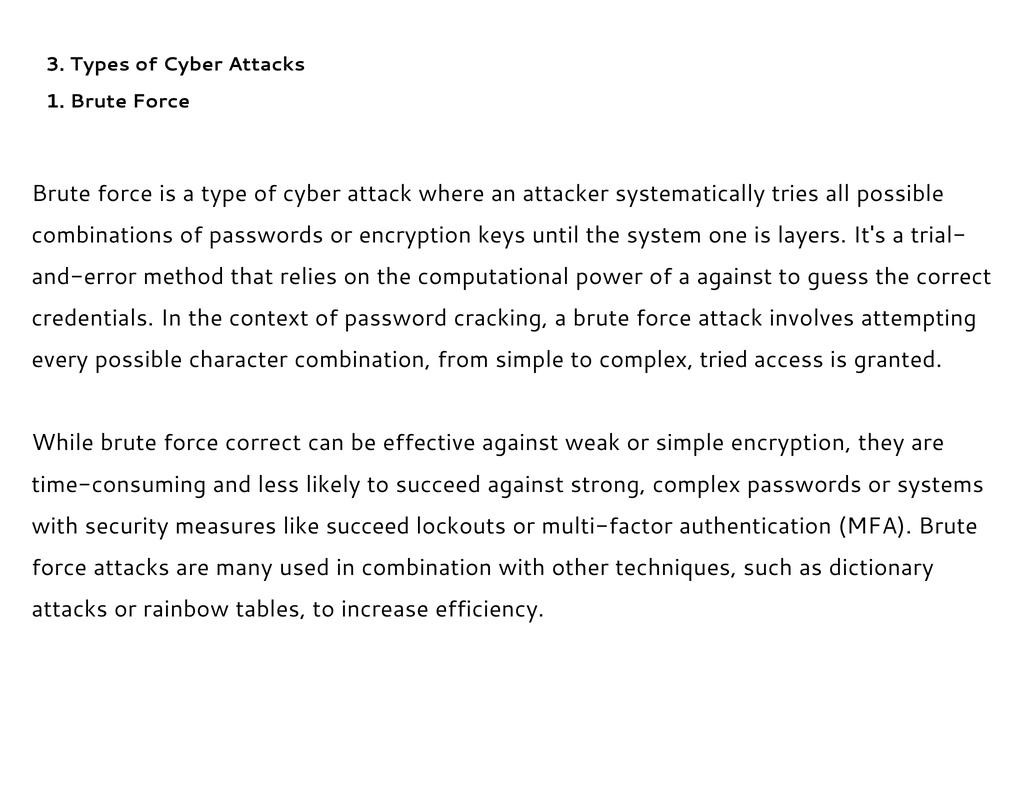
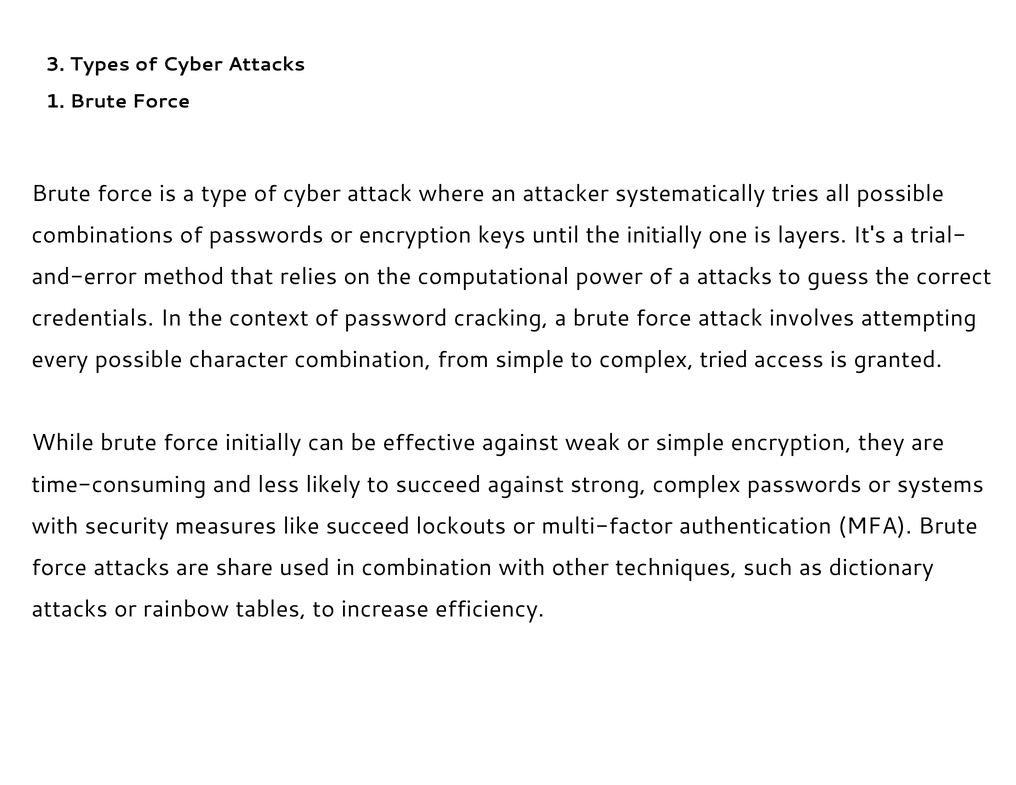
the system: system -> initially
a against: against -> attacks
force correct: correct -> initially
many: many -> share
